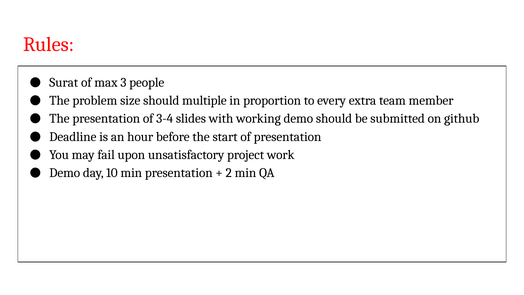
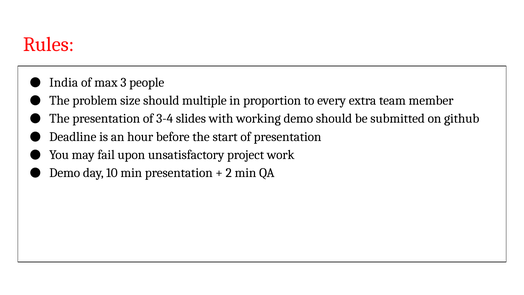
Surat: Surat -> India
